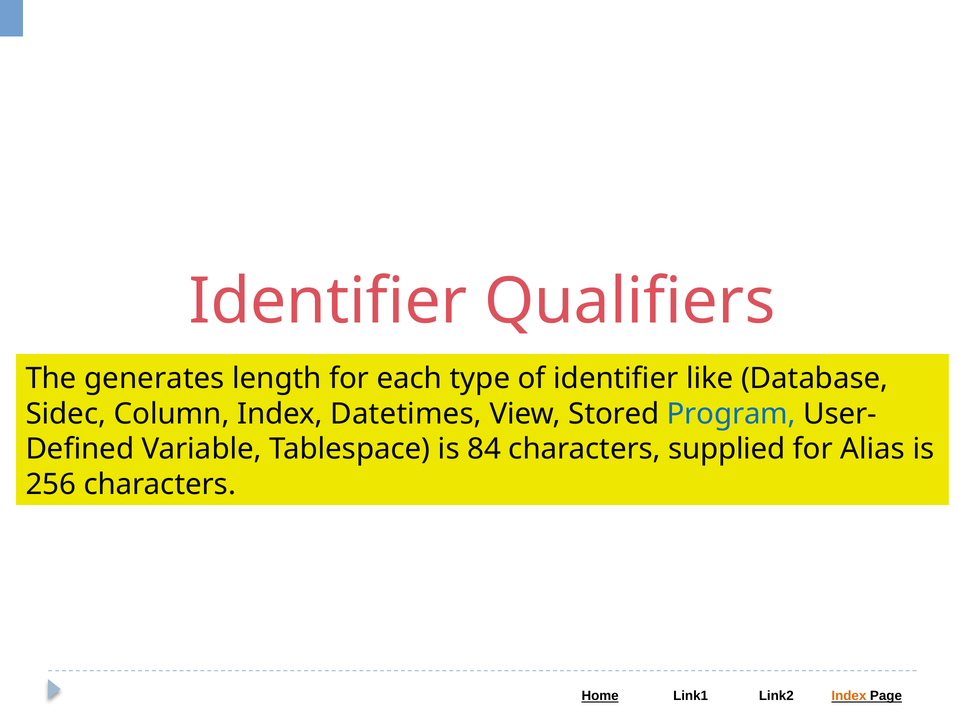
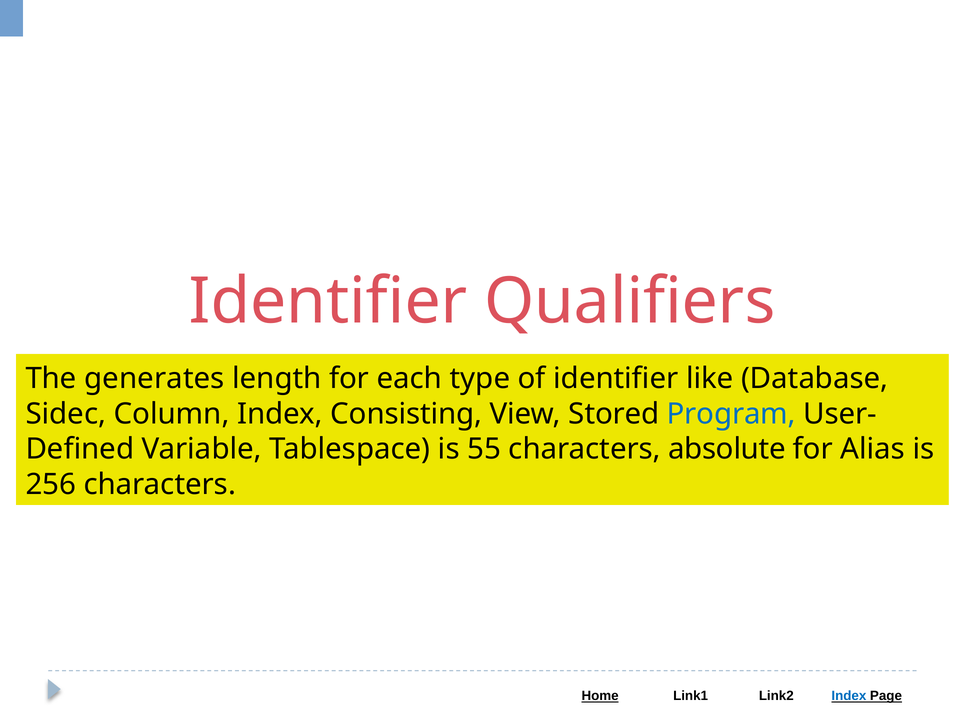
Datetimes: Datetimes -> Consisting
84: 84 -> 55
supplied: supplied -> absolute
Index at (849, 696) colour: orange -> blue
